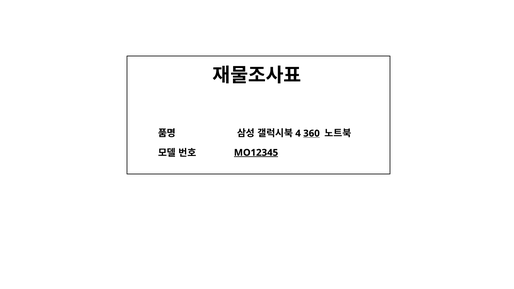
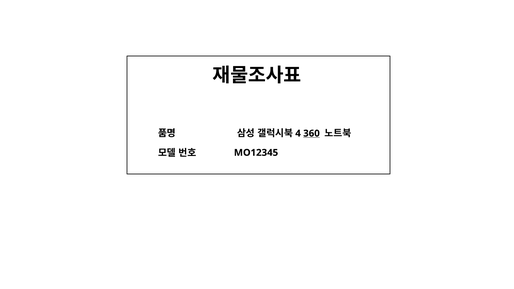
MO12345 underline: present -> none
